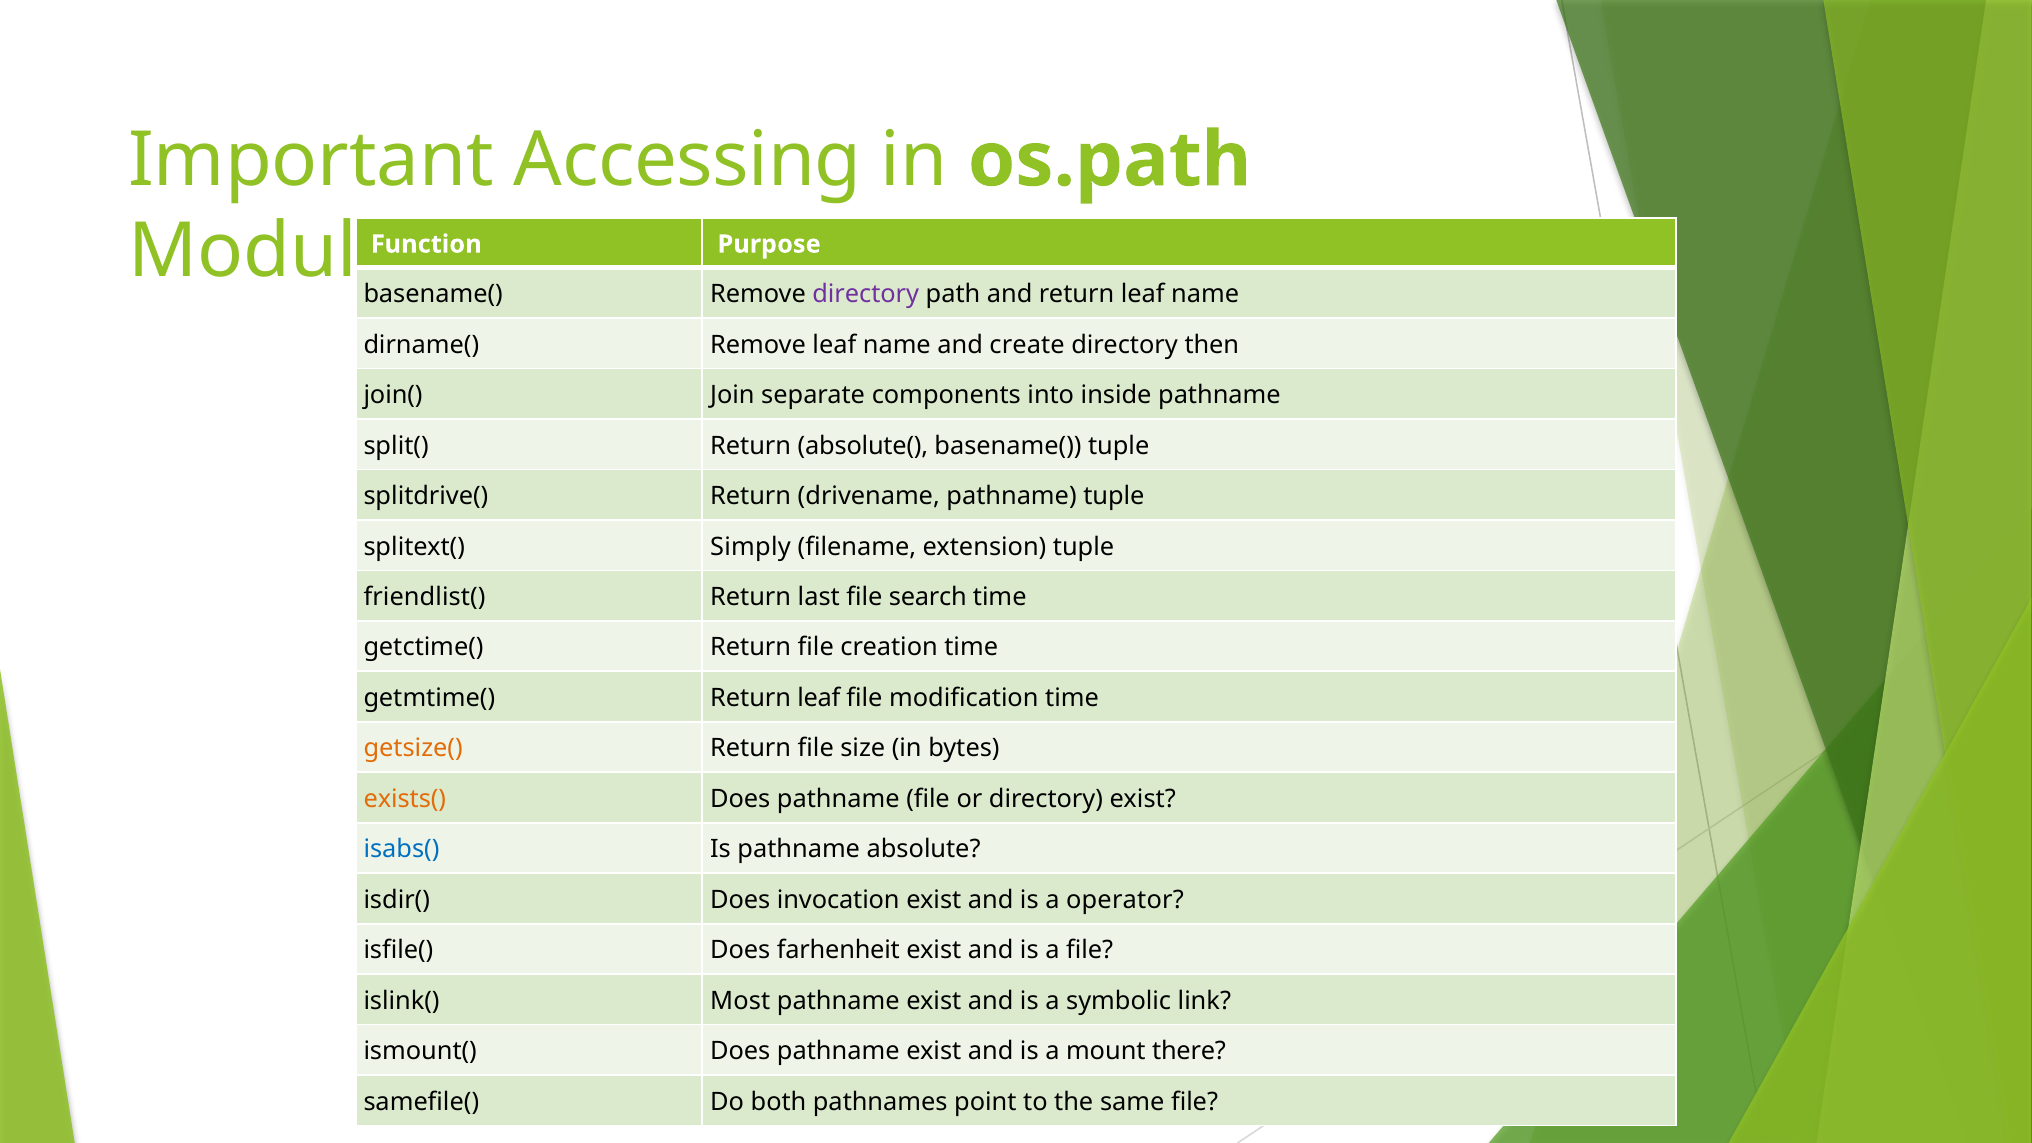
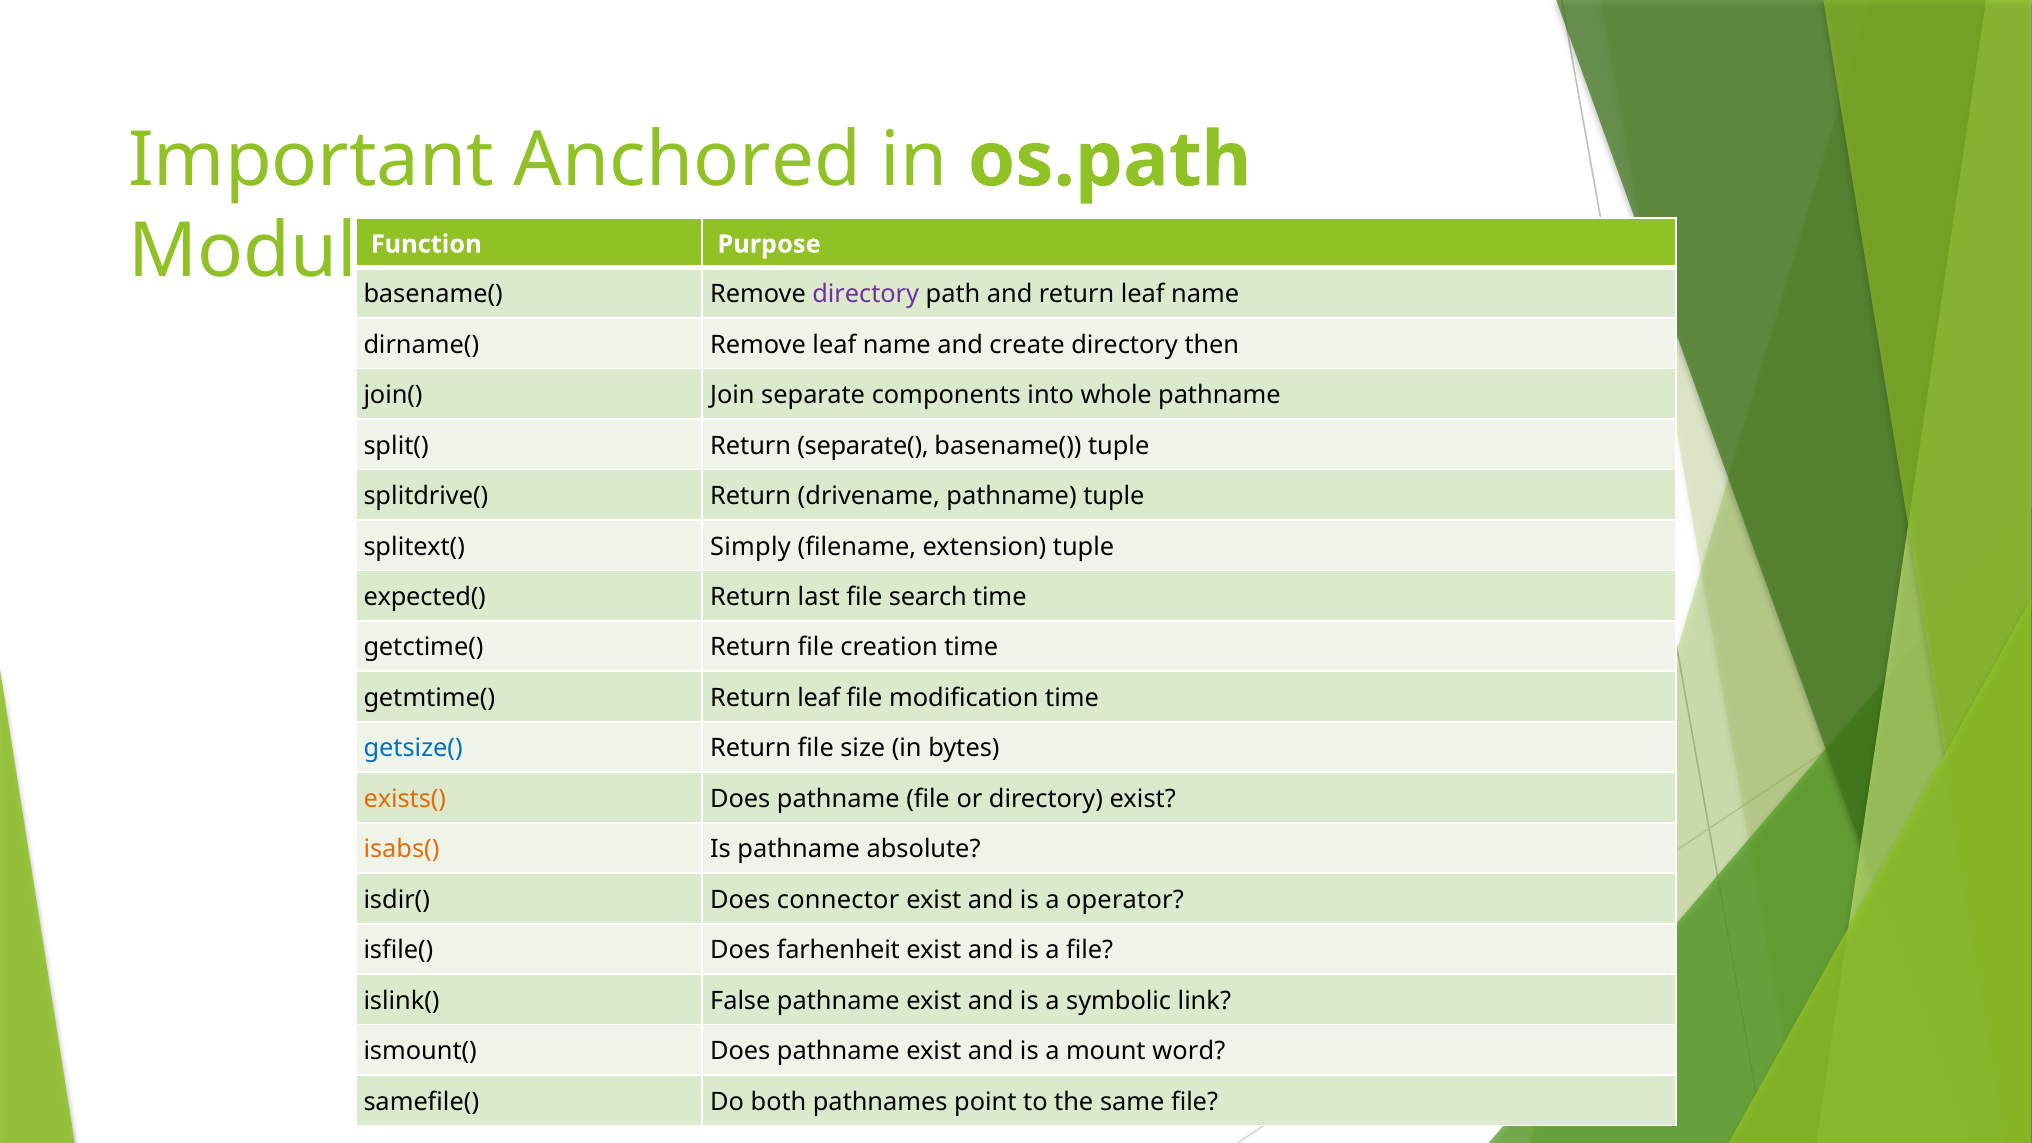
Accessing: Accessing -> Anchored
inside: inside -> whole
absolute(: absolute( -> separate(
friendlist(: friendlist( -> expected(
getsize( colour: orange -> blue
isabs( colour: blue -> orange
invocation: invocation -> connector
Most: Most -> False
there: there -> word
